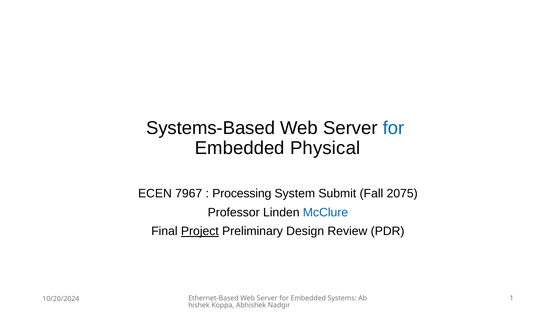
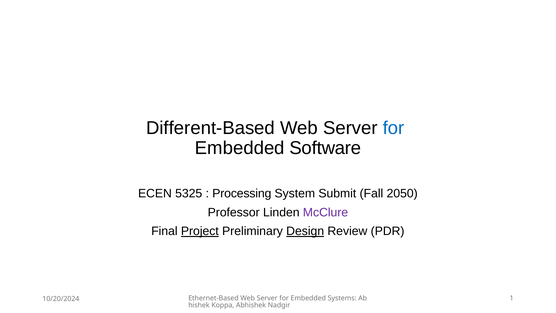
Systems-Based: Systems-Based -> Different-Based
Physical: Physical -> Software
7967: 7967 -> 5325
2075: 2075 -> 2050
McClure colour: blue -> purple
Design underline: none -> present
